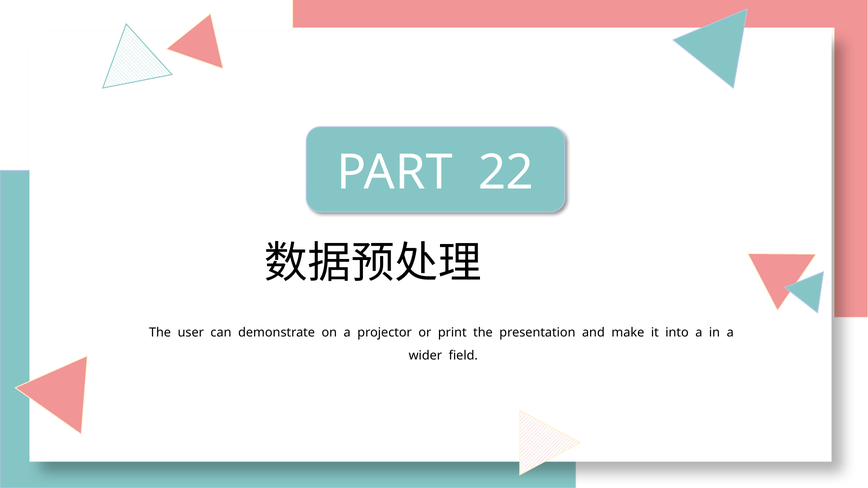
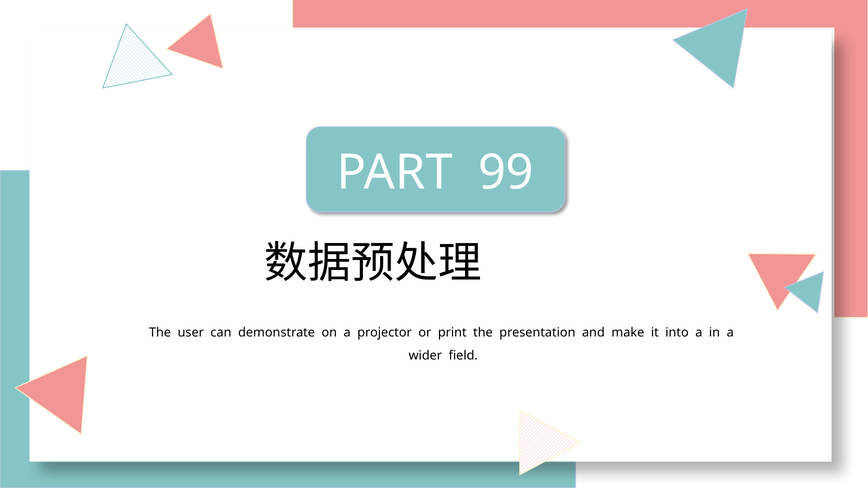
22: 22 -> 99
